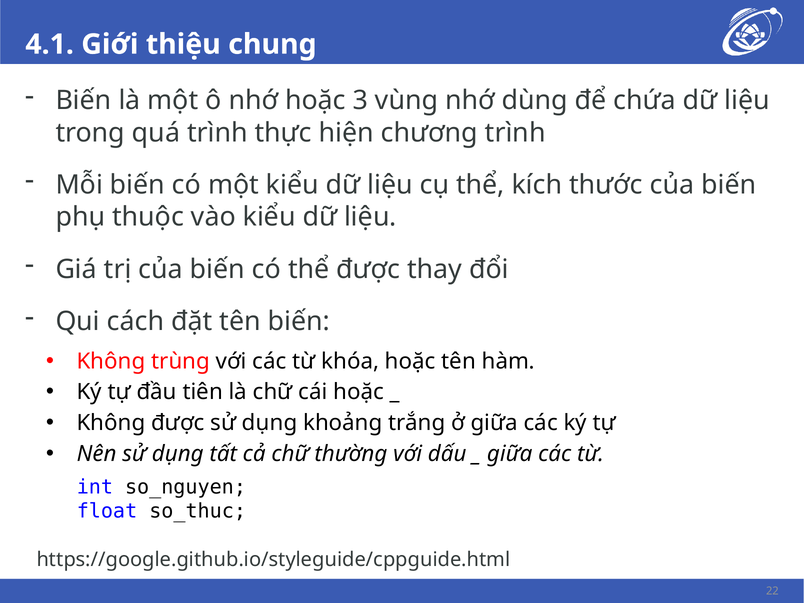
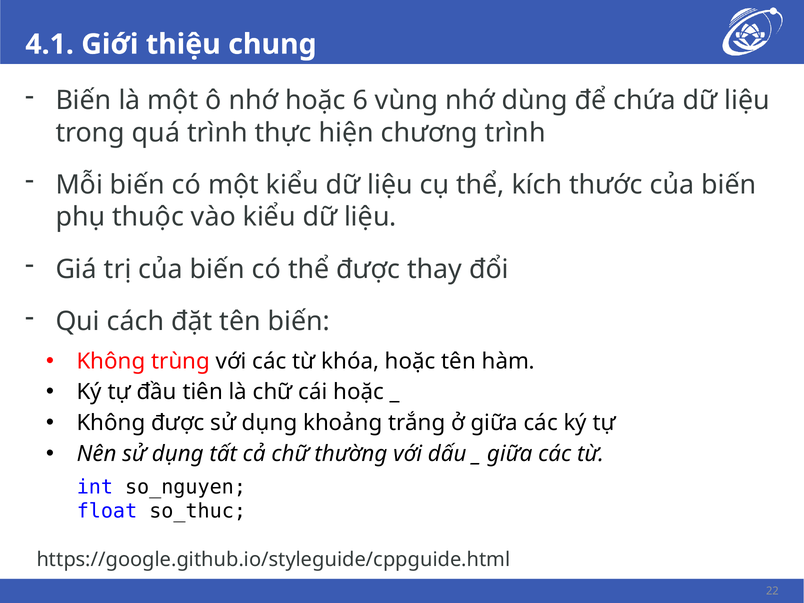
3: 3 -> 6
